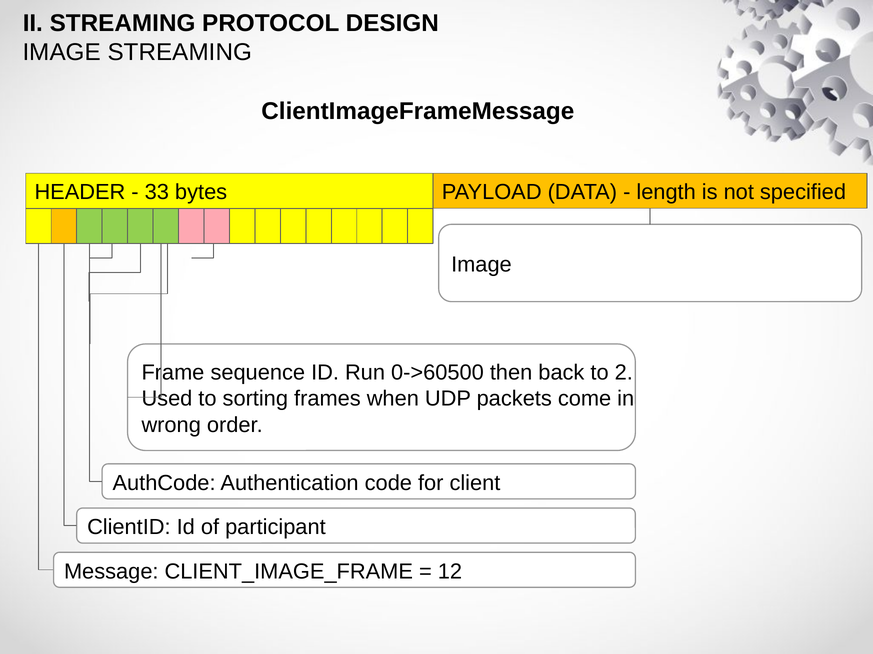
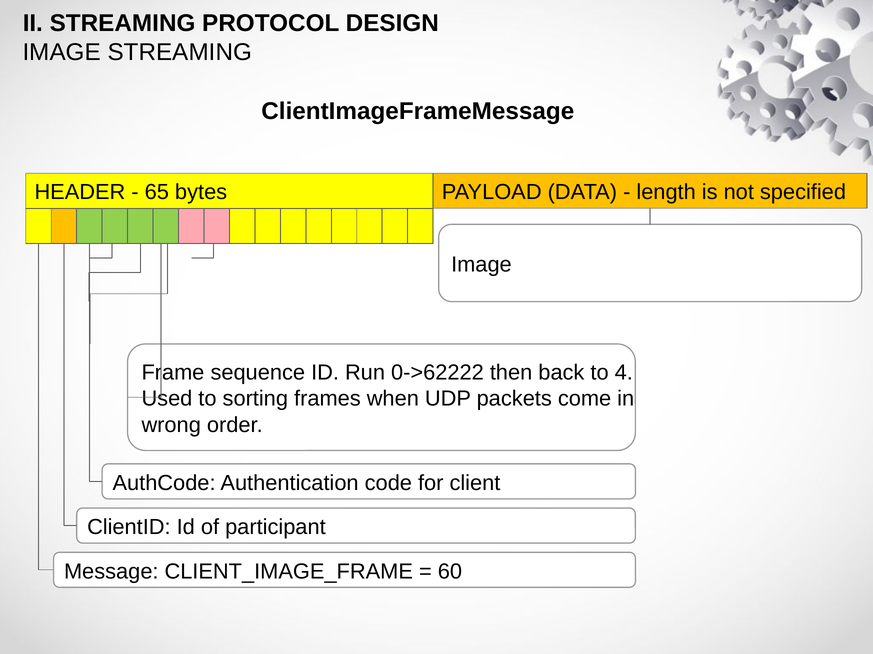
33: 33 -> 65
0->60500: 0->60500 -> 0->62222
2: 2 -> 4
12: 12 -> 60
